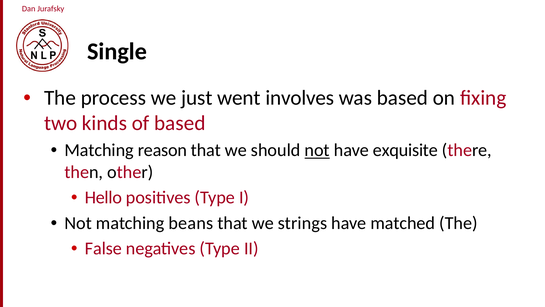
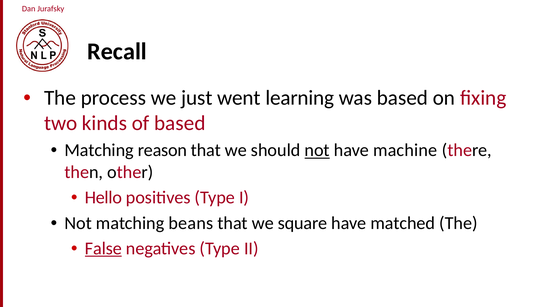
Single: Single -> Recall
involves: involves -> learning
exquisite: exquisite -> machine
strings: strings -> square
False underline: none -> present
